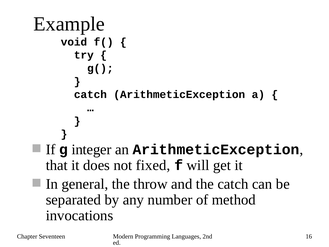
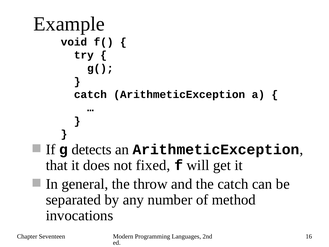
integer: integer -> detects
